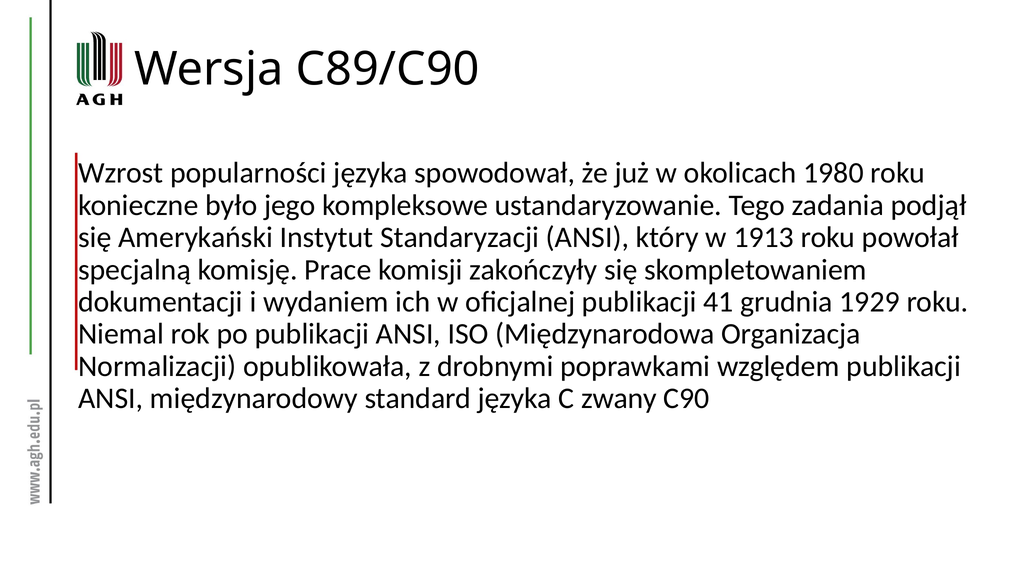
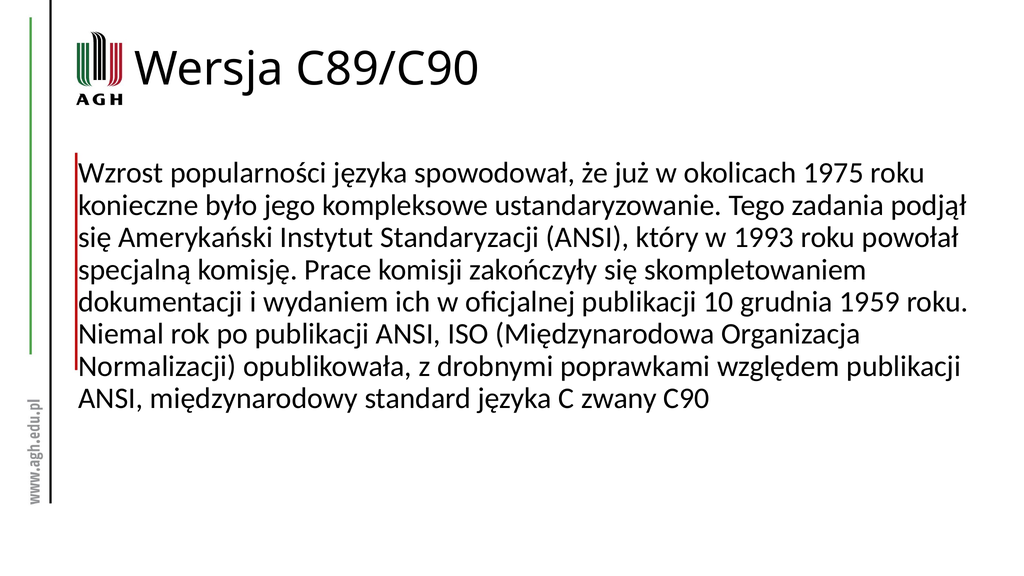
1980: 1980 -> 1975
1913: 1913 -> 1993
41: 41 -> 10
1929: 1929 -> 1959
